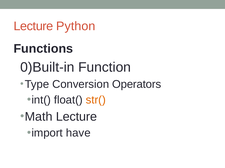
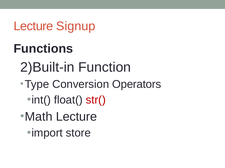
Python: Python -> Signup
0)Built-in: 0)Built-in -> 2)Built-in
str( colour: orange -> red
have: have -> store
